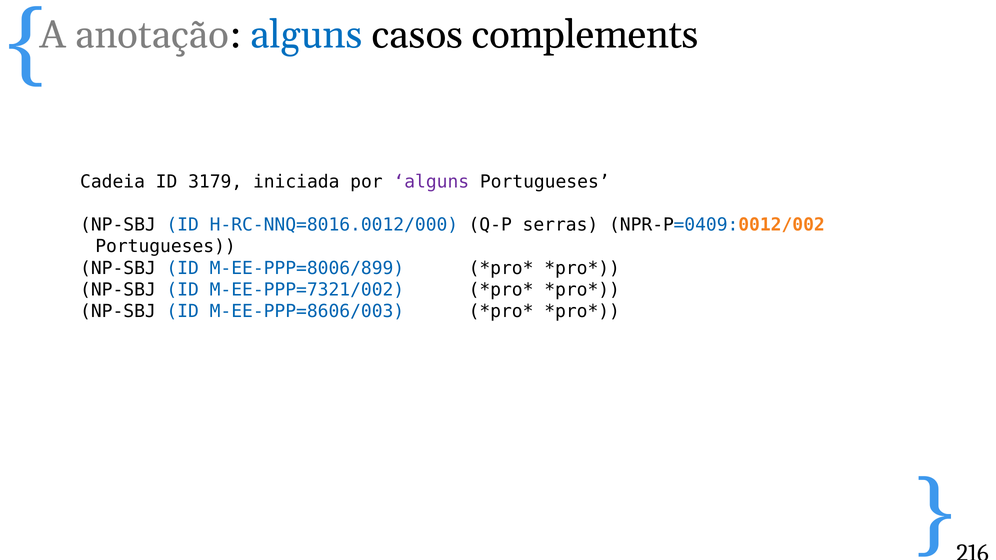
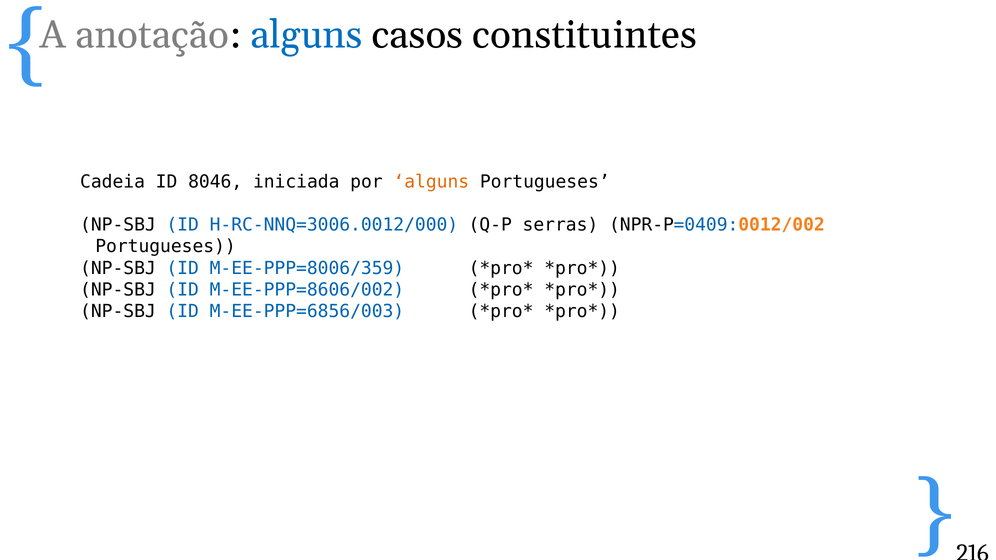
complements: complements -> constituintes
3179: 3179 -> 8046
alguns at (431, 182) colour: purple -> orange
H-RC-NNQ=8016.0012/000: H-RC-NNQ=8016.0012/000 -> H-RC-NNQ=3006.0012/000
M-EE-PPP=8006/899: M-EE-PPP=8006/899 -> M-EE-PPP=8006/359
M-EE-PPP=7321/002: M-EE-PPP=7321/002 -> M-EE-PPP=8606/002
M-EE-PPP=8606/003: M-EE-PPP=8606/003 -> M-EE-PPP=6856/003
